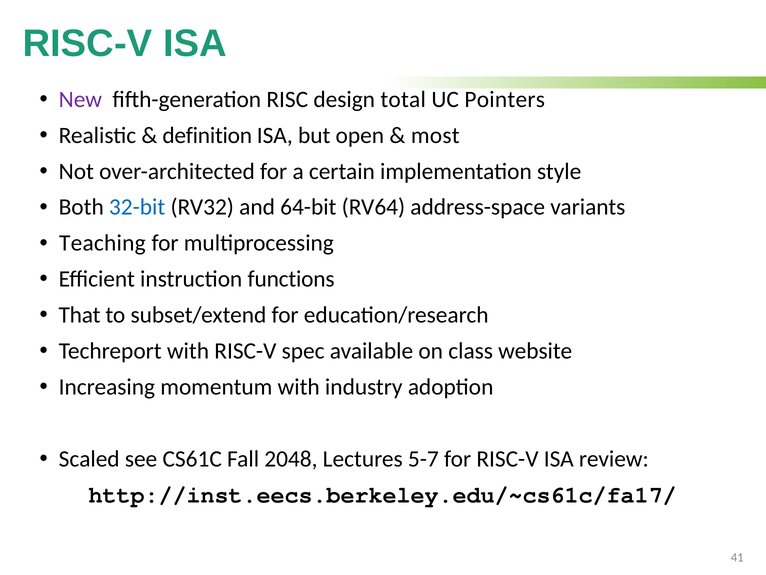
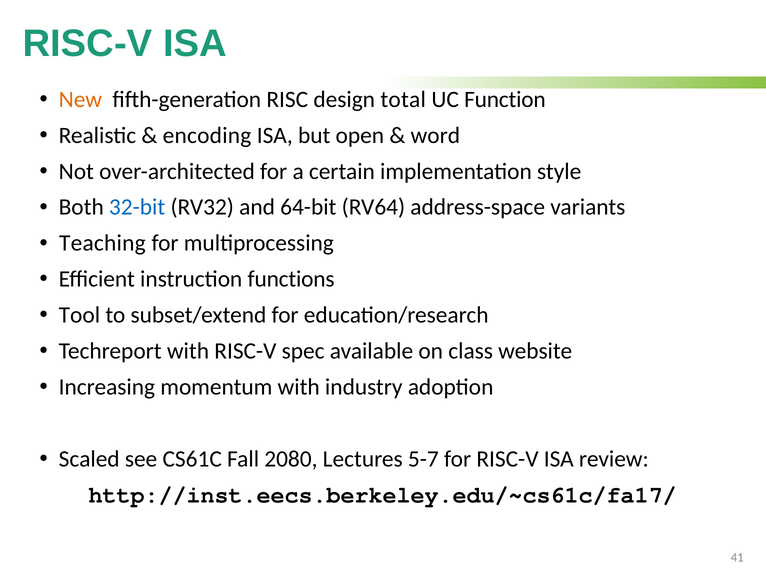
New colour: purple -> orange
Pointers: Pointers -> Function
definition: definition -> encoding
most: most -> word
That: That -> Tool
2048: 2048 -> 2080
